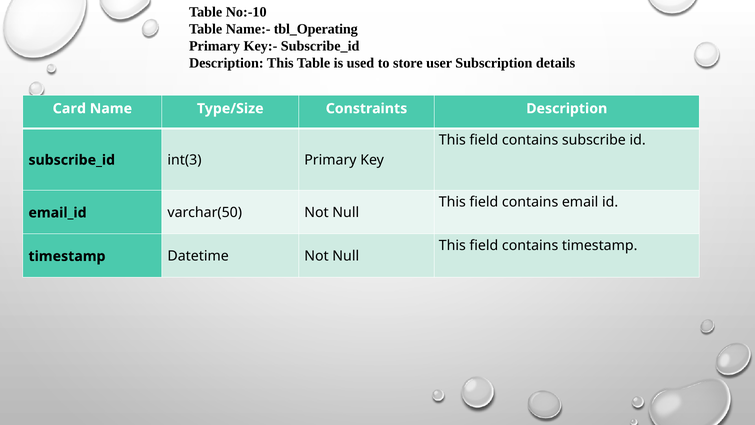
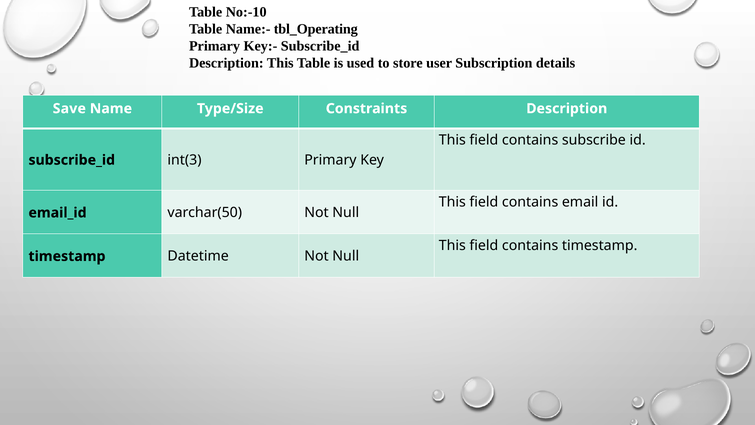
Card: Card -> Save
